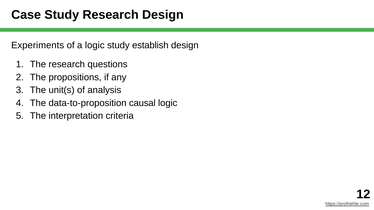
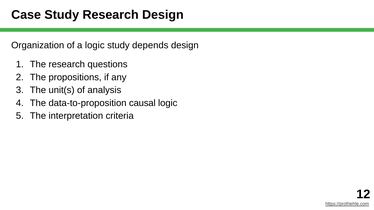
Experiments: Experiments -> Organization
establish: establish -> depends
